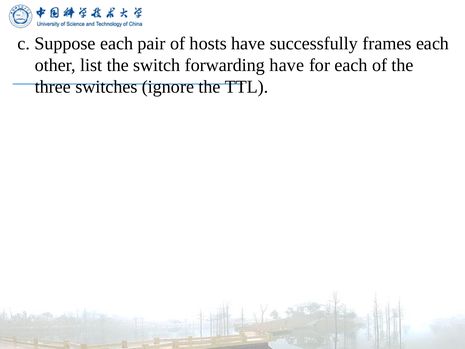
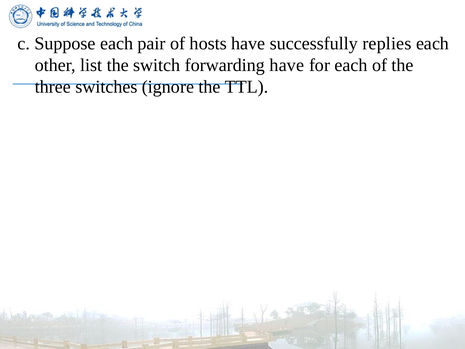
frames: frames -> replies
